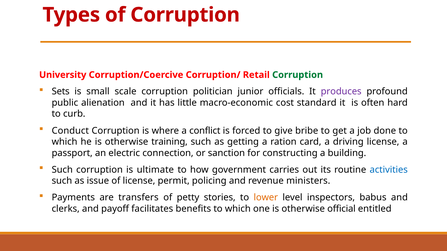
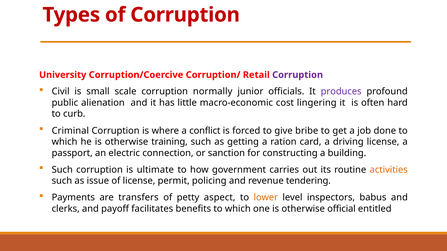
Corruption at (298, 75) colour: green -> purple
Sets: Sets -> Civil
politician: politician -> normally
standard: standard -> lingering
Conduct: Conduct -> Criminal
activities colour: blue -> orange
ministers: ministers -> tendering
stories: stories -> aspect
